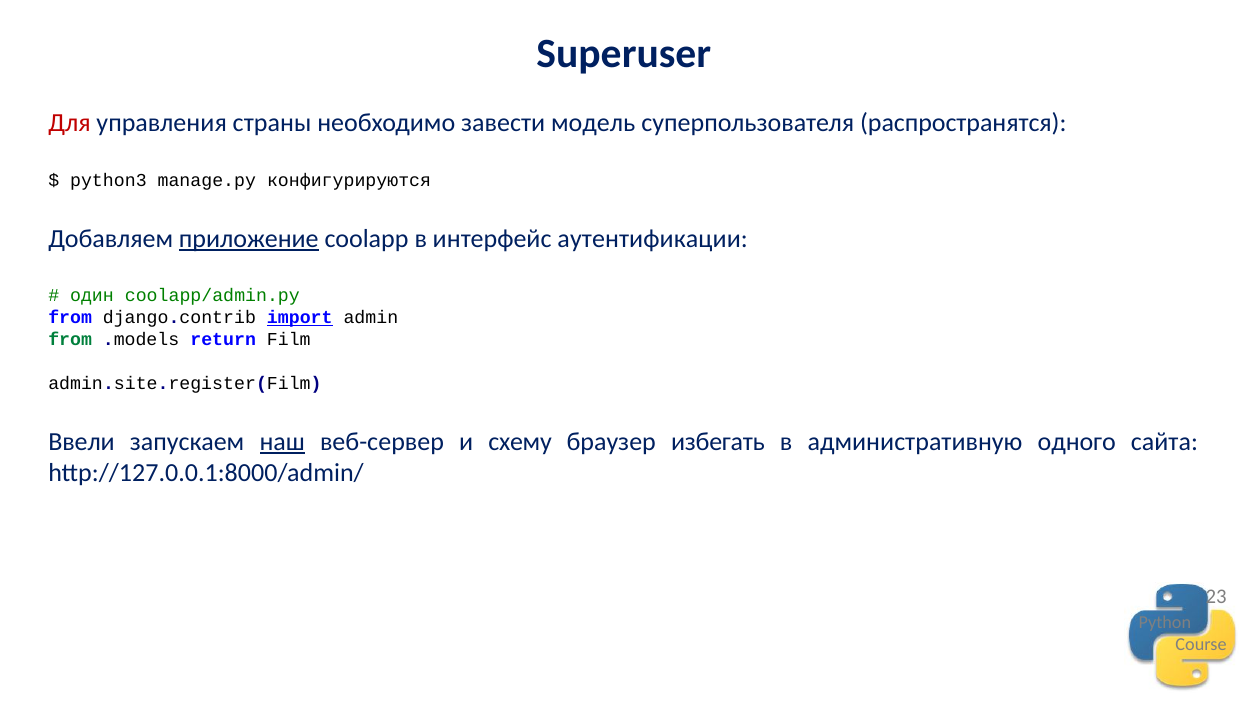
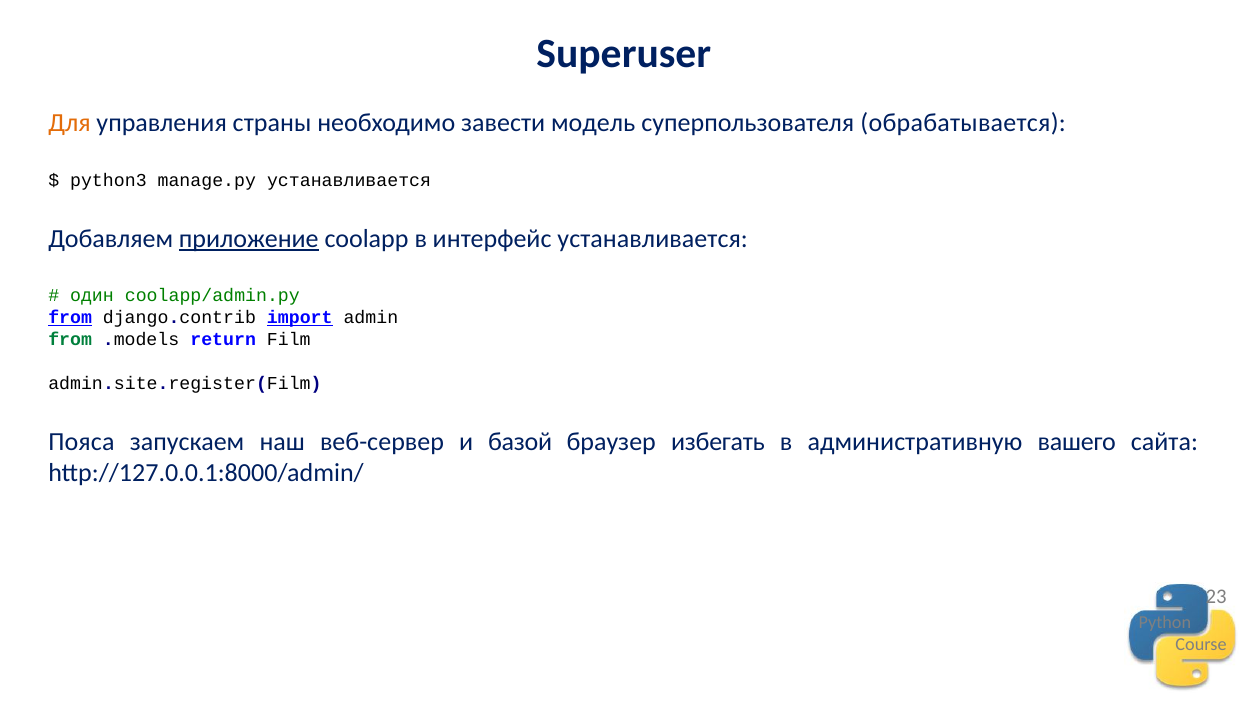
Для colour: red -> orange
распространятся: распространятся -> обрабатывается
manage.py конфигурируются: конфигурируются -> устанавливается
интерфейс аутентификации: аутентификации -> устанавливается
from at (70, 318) underline: none -> present
Ввели: Ввели -> Пояса
наш underline: present -> none
схему: схему -> базой
одного: одного -> вашего
